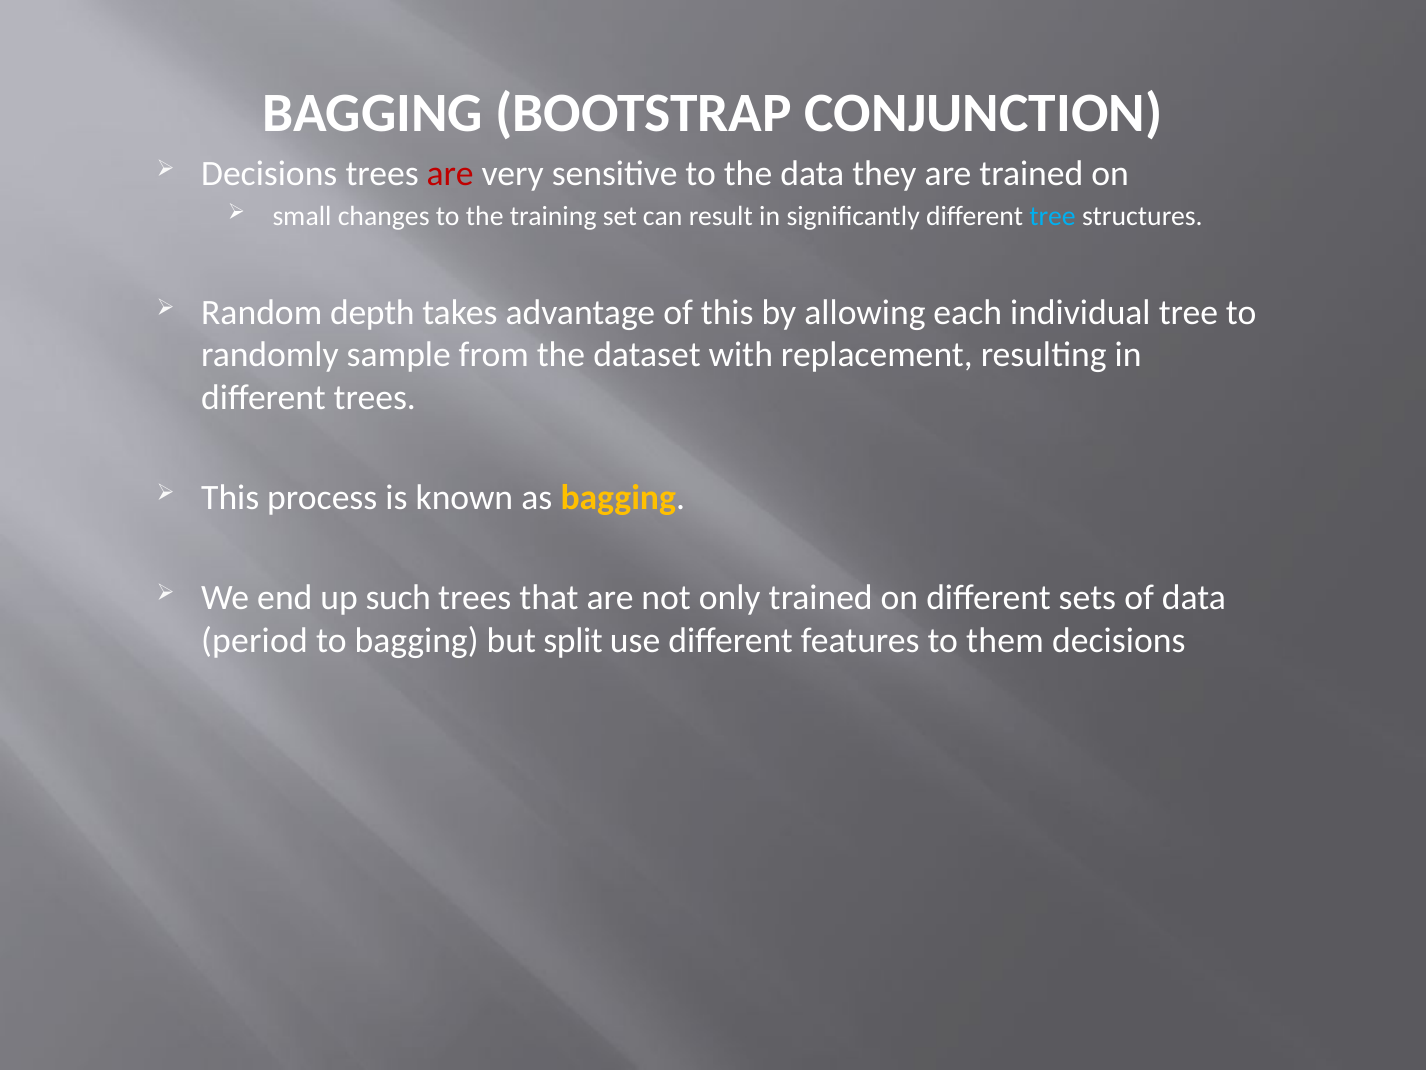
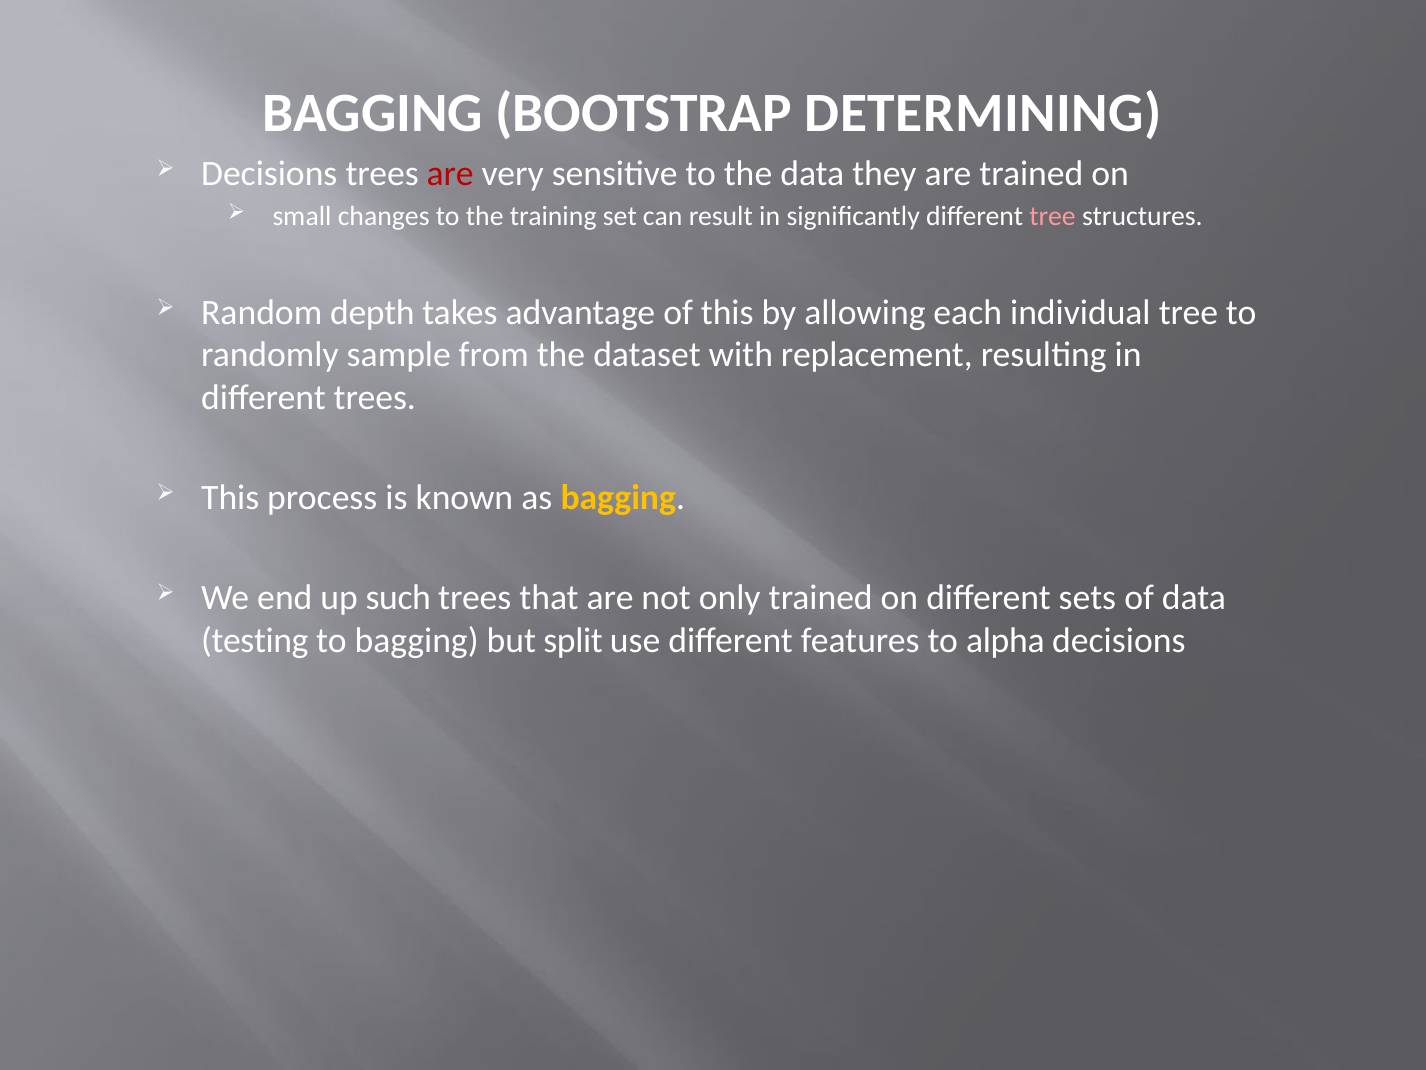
CONJUNCTION: CONJUNCTION -> DETERMINING
tree at (1053, 217) colour: light blue -> pink
period: period -> testing
them: them -> alpha
